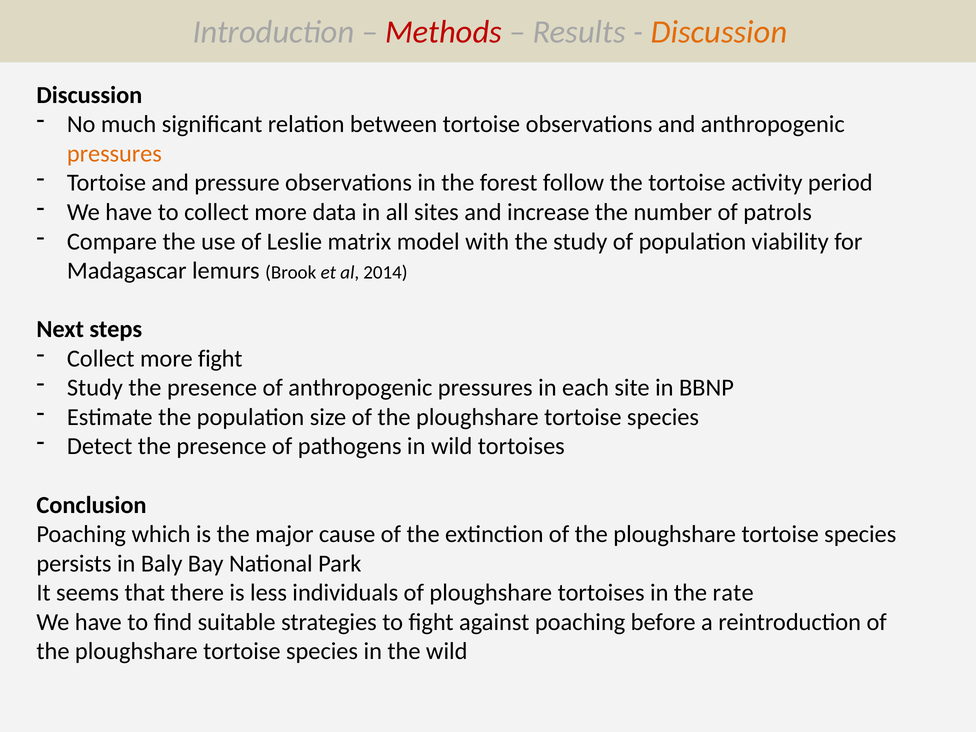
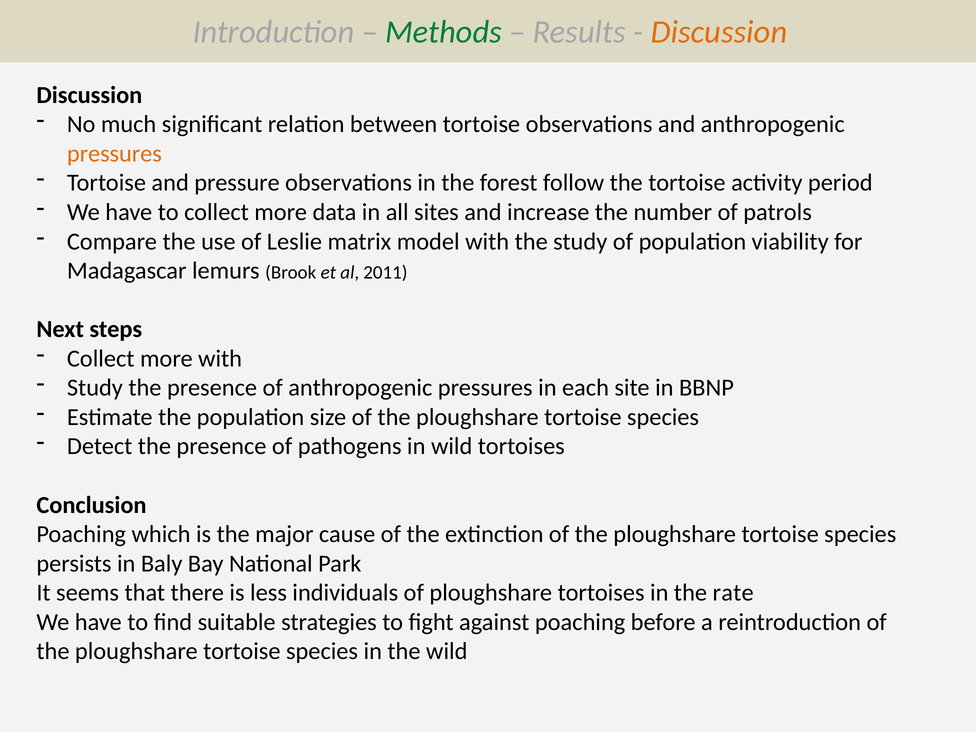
Methods colour: red -> green
2014: 2014 -> 2011
more fight: fight -> with
